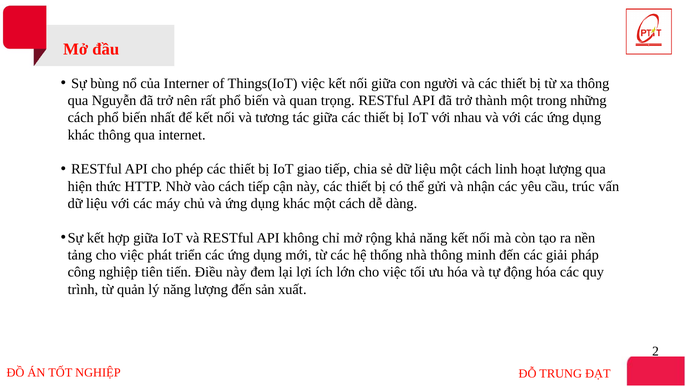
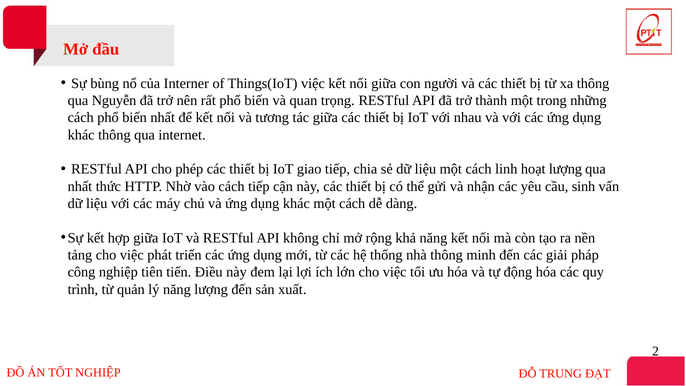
hiện at (80, 186): hiện -> nhất
trúc: trúc -> sinh
